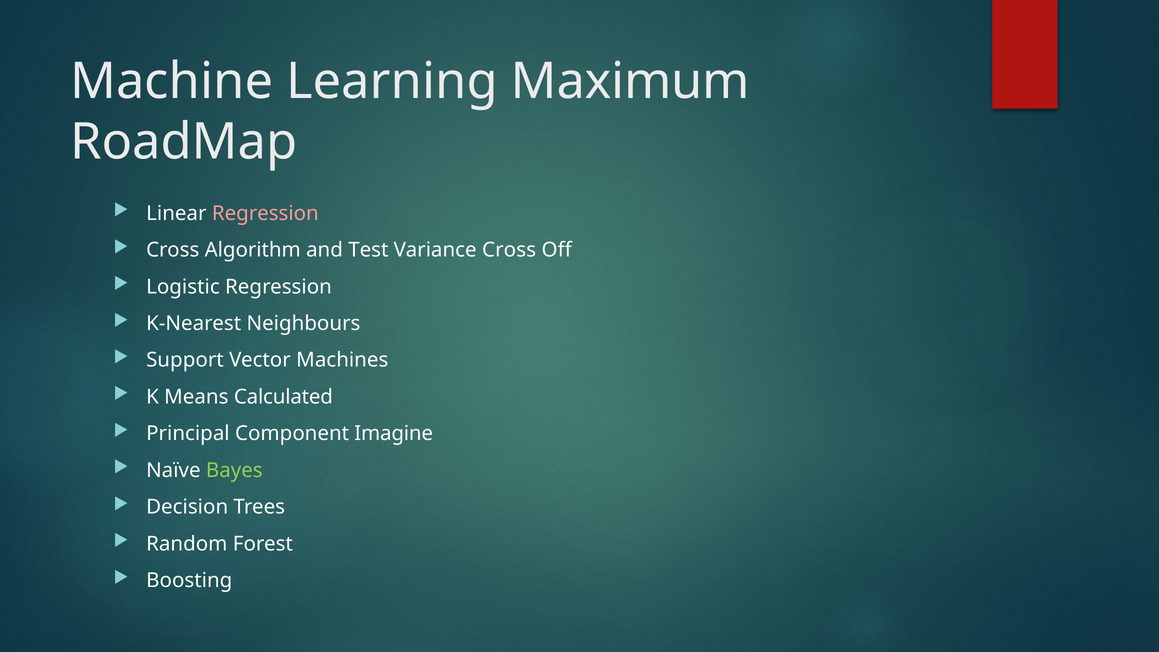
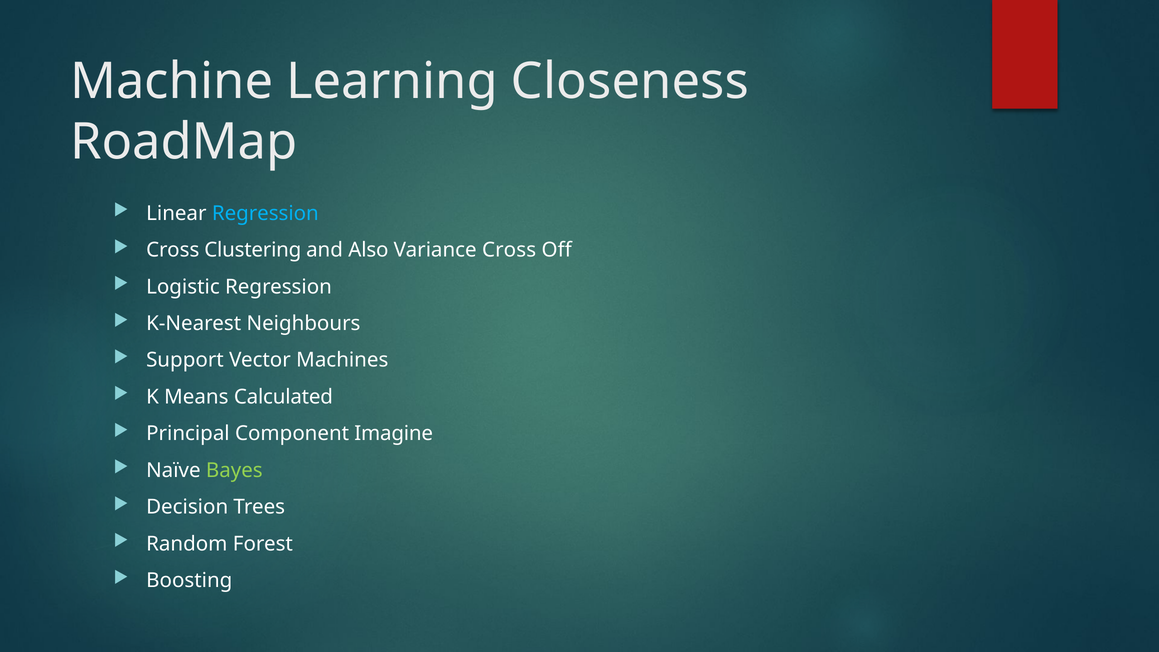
Maximum: Maximum -> Closeness
Regression at (265, 213) colour: pink -> light blue
Algorithm: Algorithm -> Clustering
Test: Test -> Also
